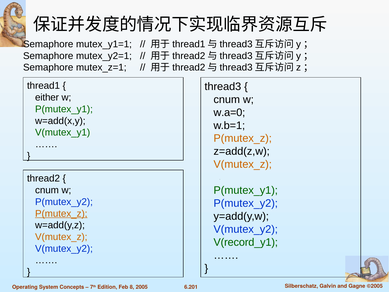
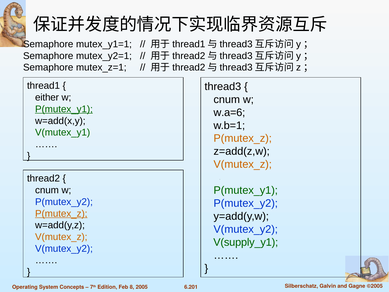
P(mutex_y1 at (64, 109) underline: none -> present
w.a=0: w.a=0 -> w.a=6
V(record_y1: V(record_y1 -> V(supply_y1
